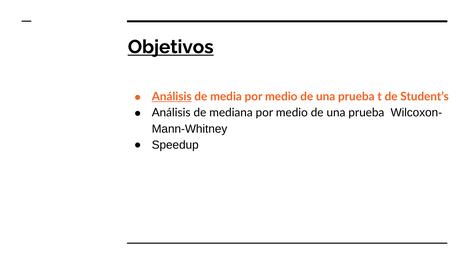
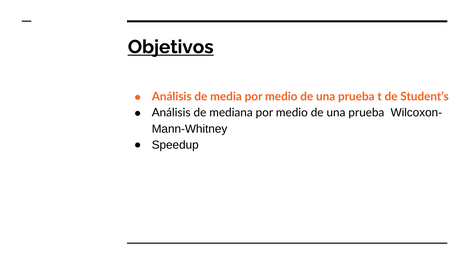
Análisis at (172, 97) underline: present -> none
